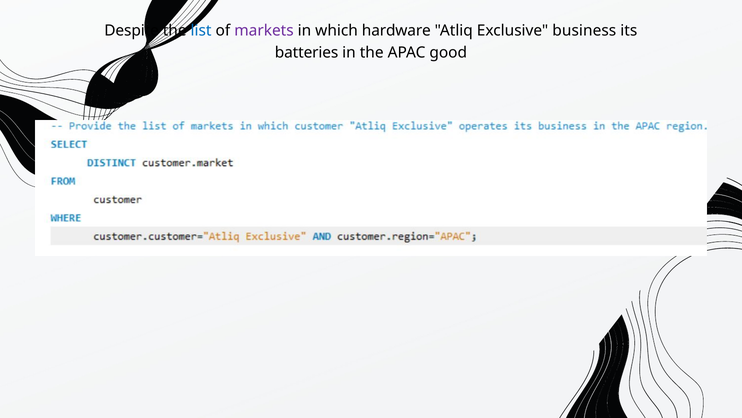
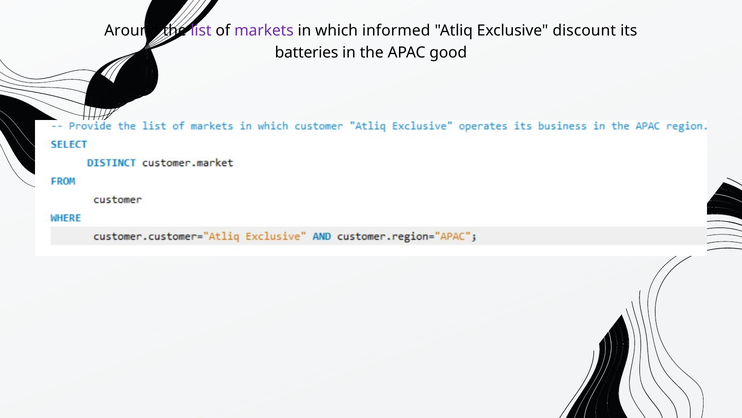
Despite: Despite -> Around
list colour: blue -> purple
hardware: hardware -> informed
business: business -> discount
